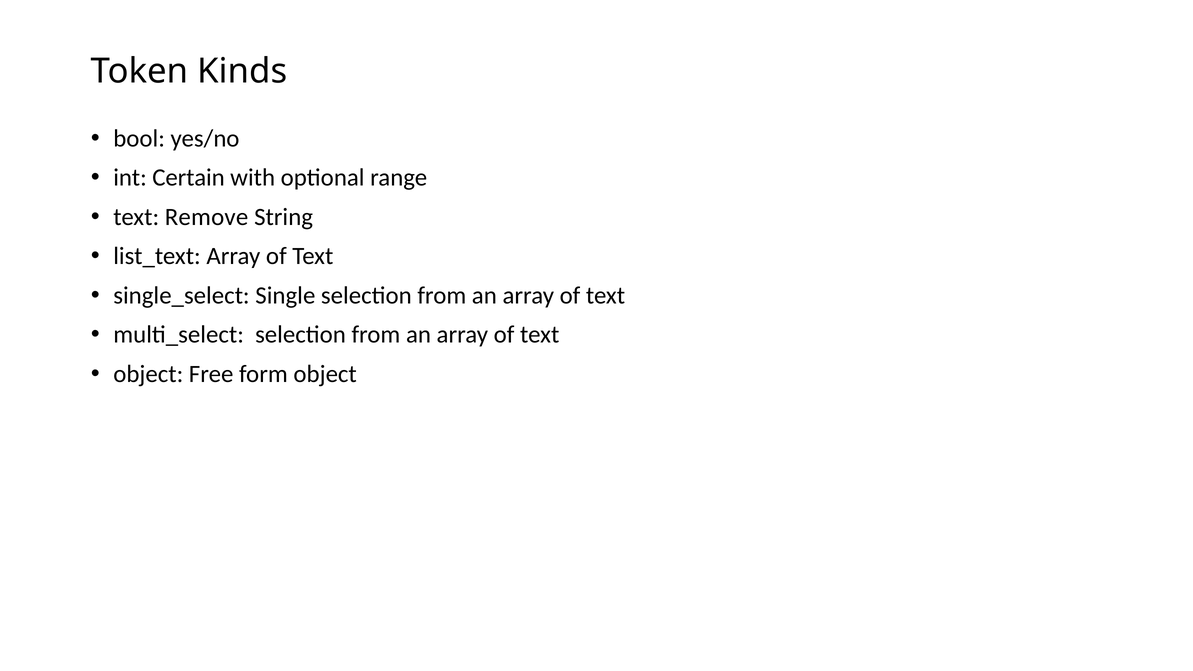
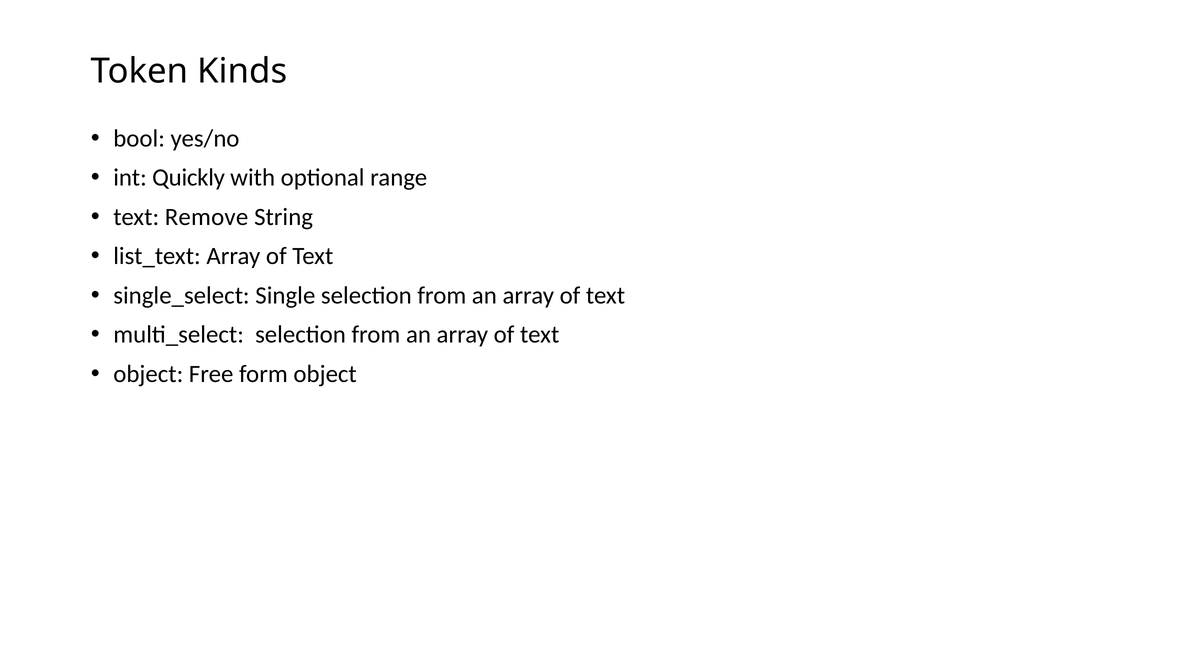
Certain: Certain -> Quickly
